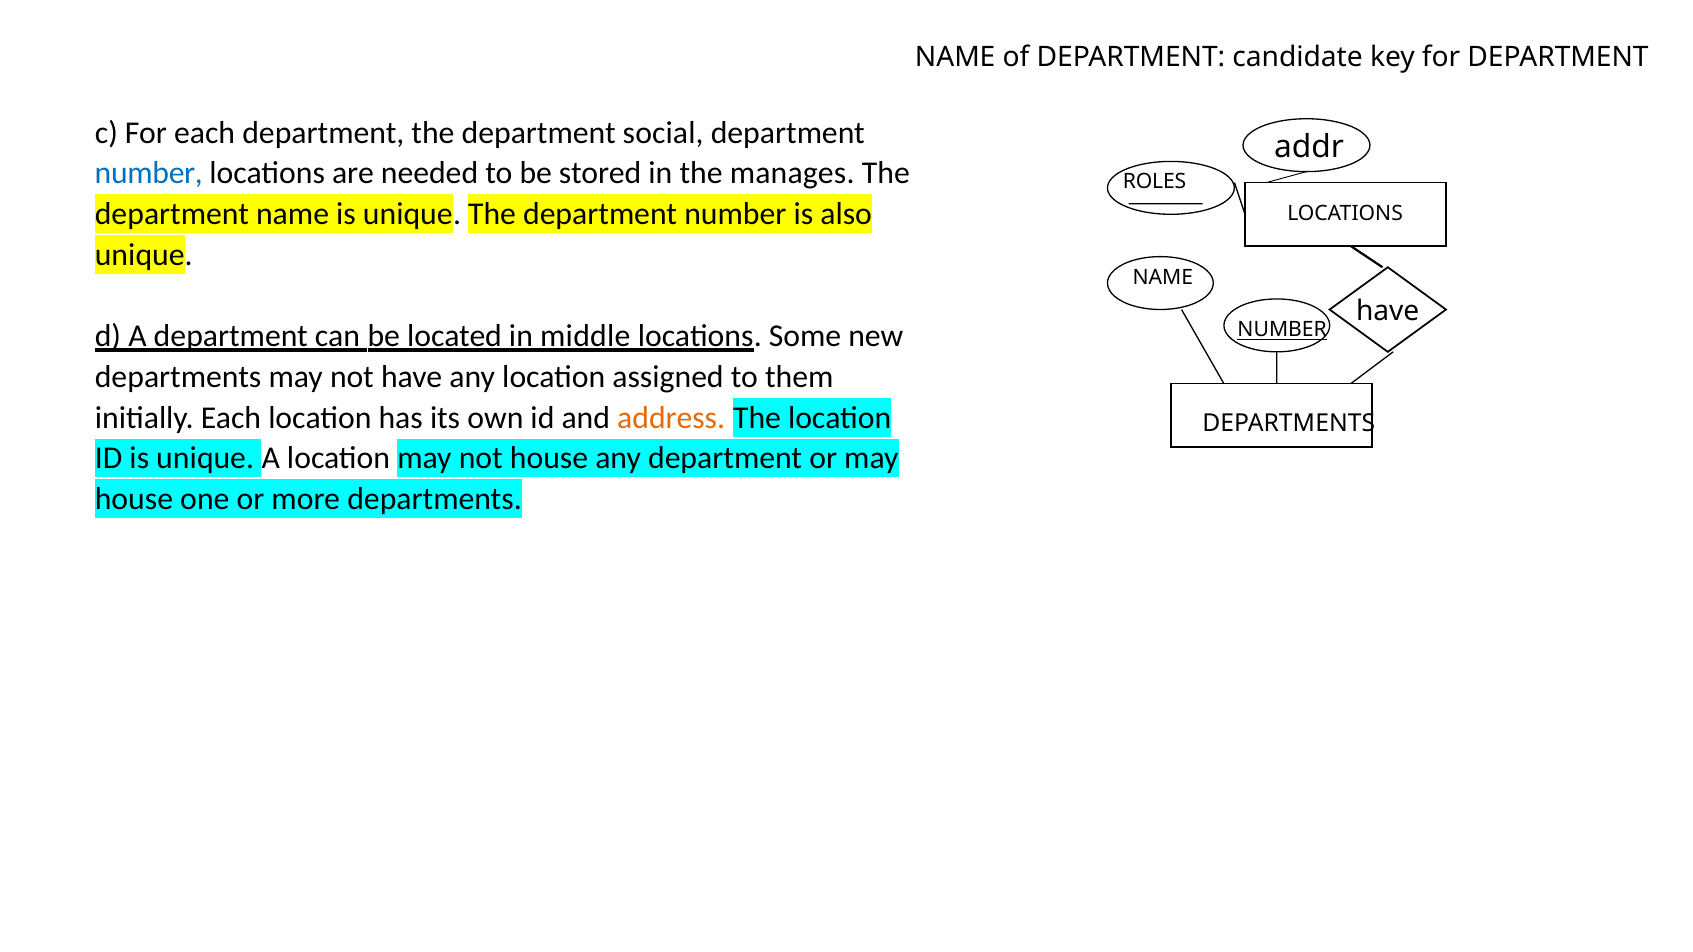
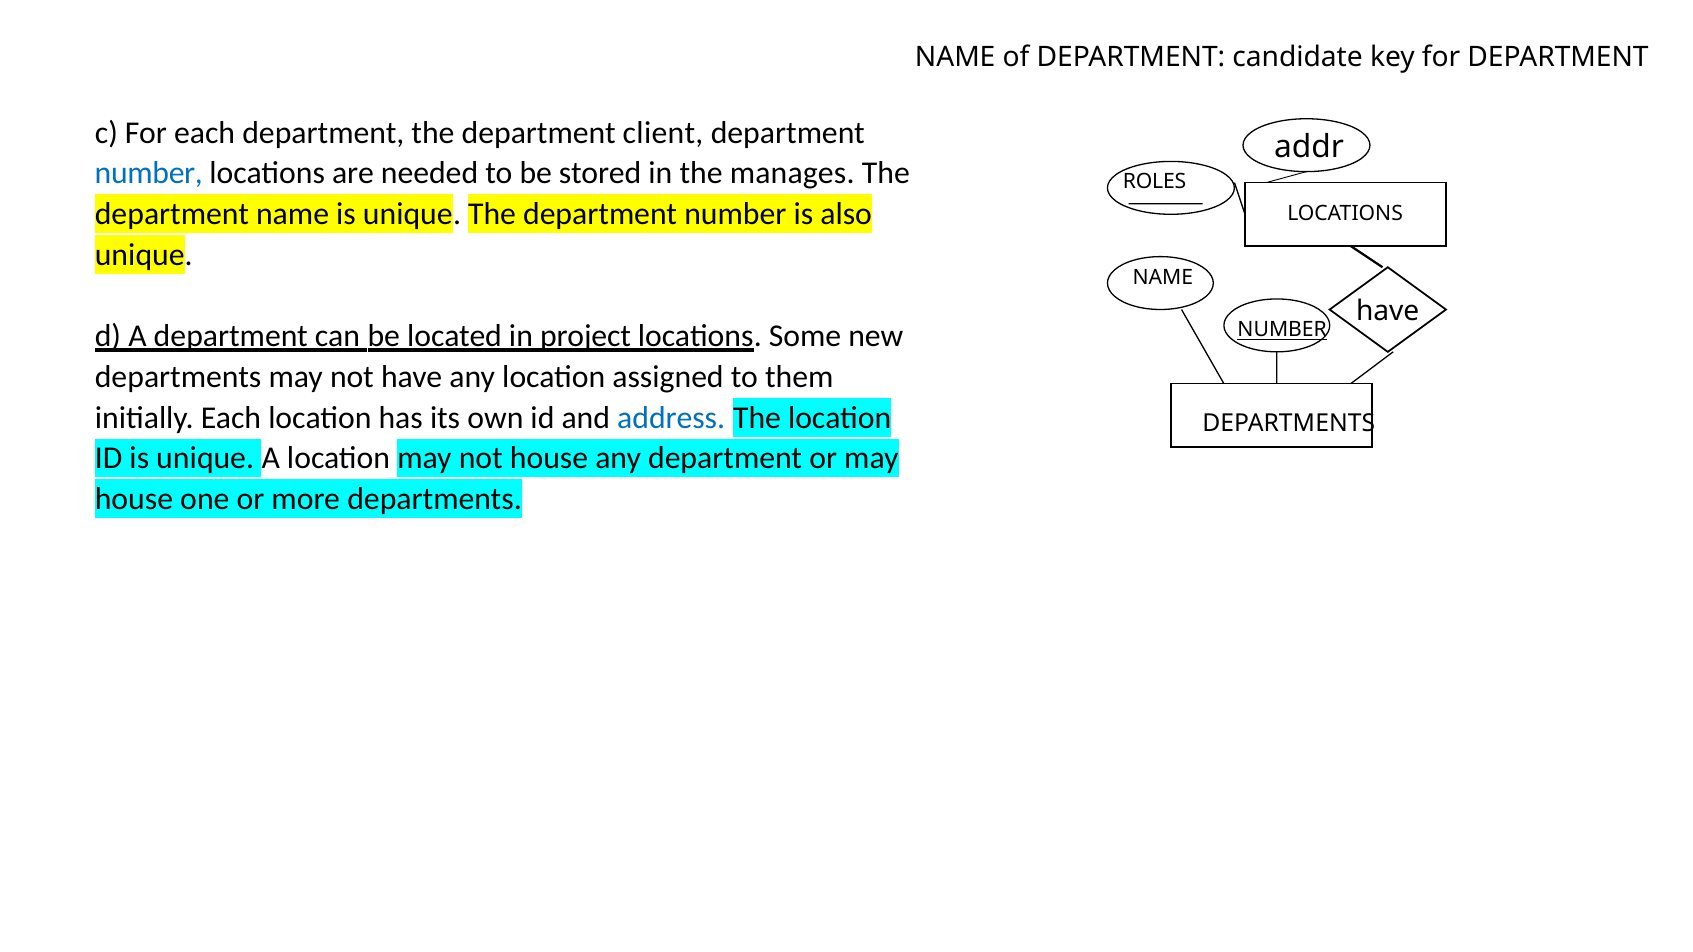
social: social -> client
middle: middle -> project
address colour: orange -> blue
